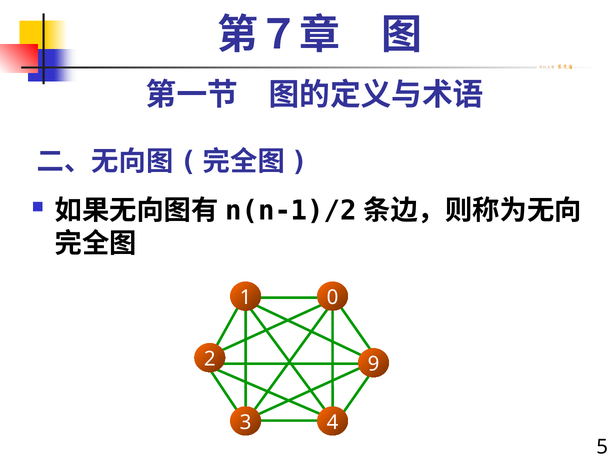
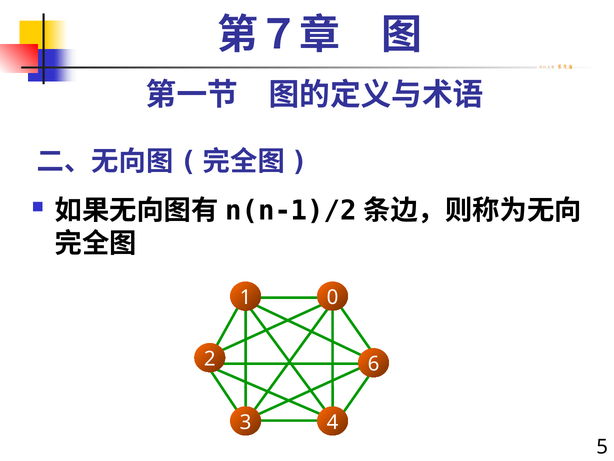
9: 9 -> 6
